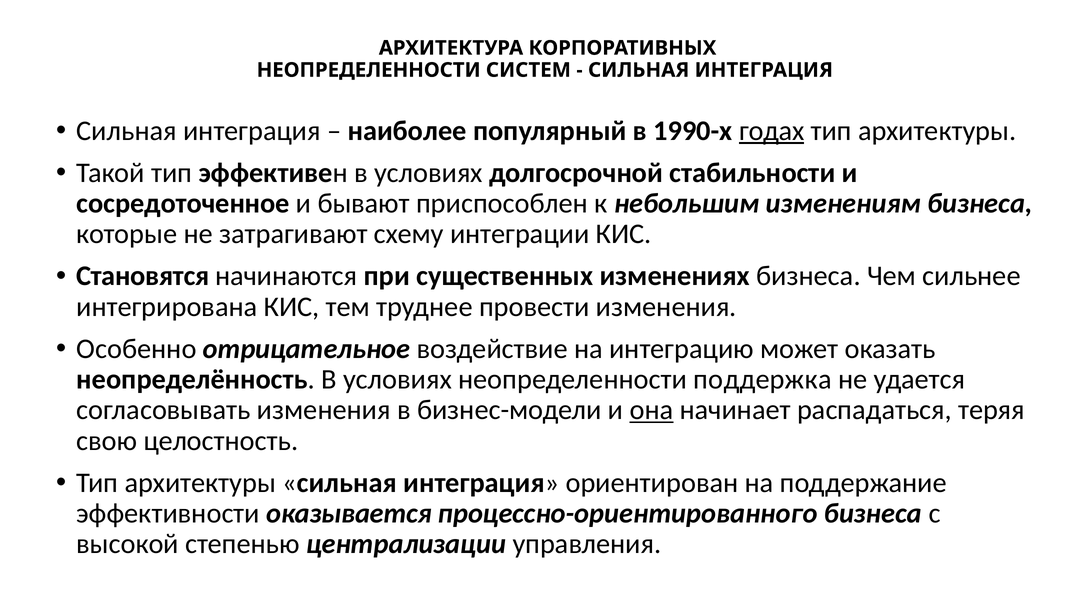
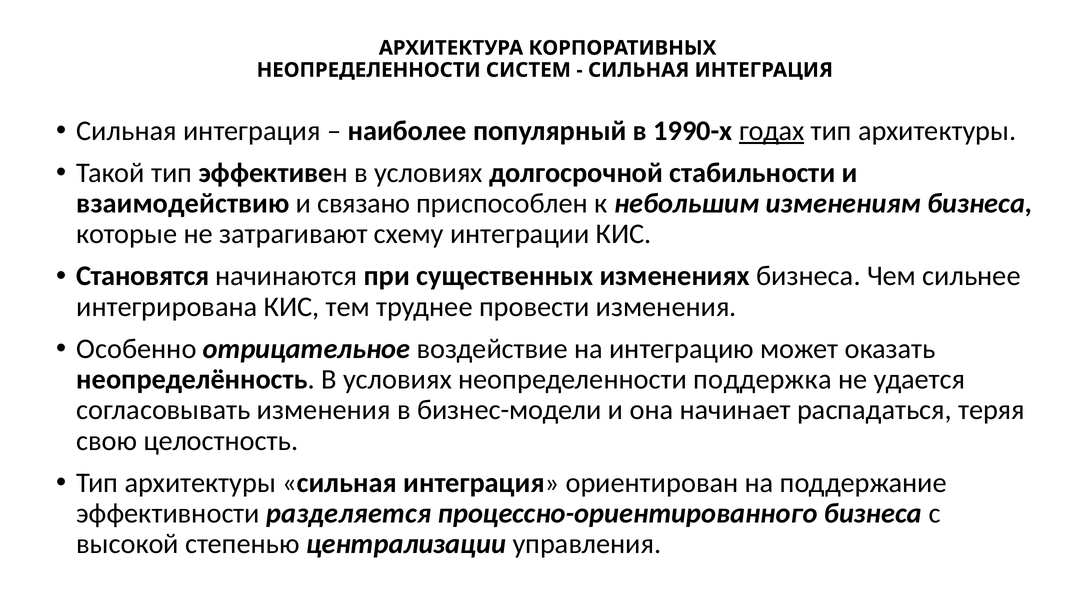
сосредоточенное: сосредоточенное -> взаимодействию
бывают: бывают -> связано
она underline: present -> none
оказывается: оказывается -> разделяется
